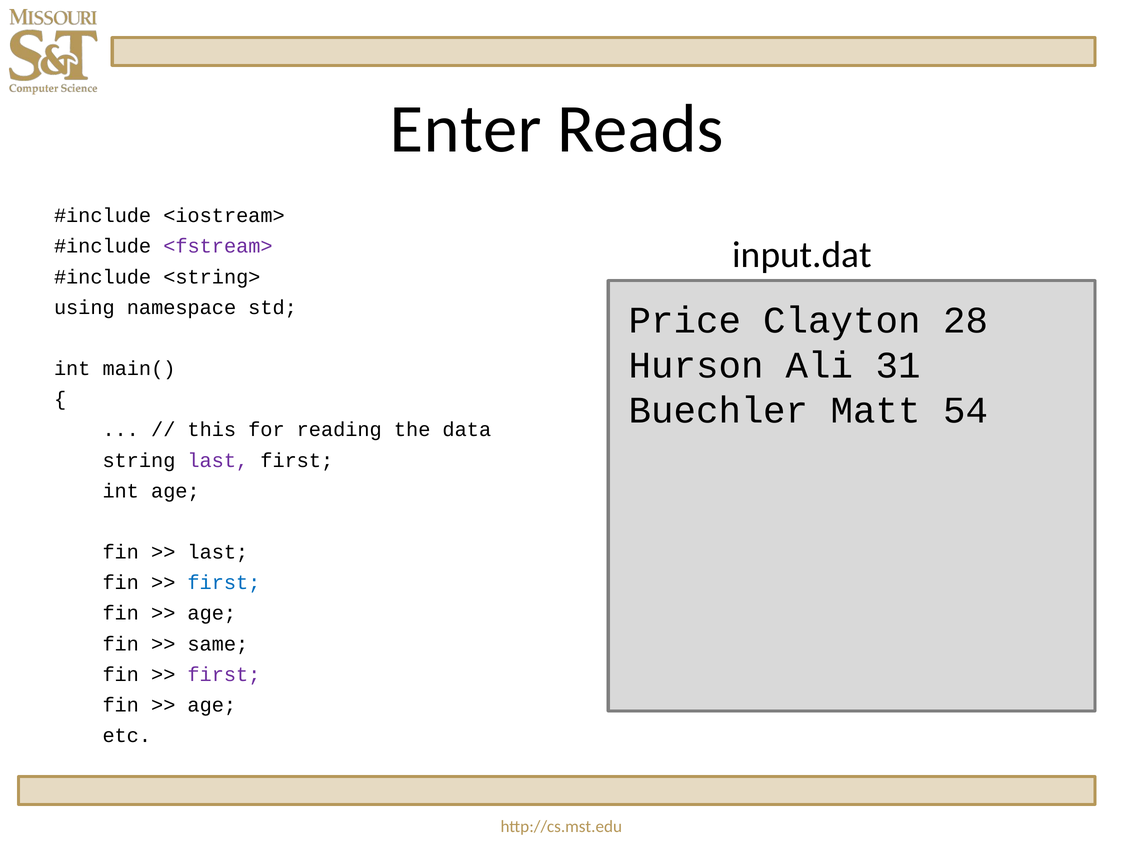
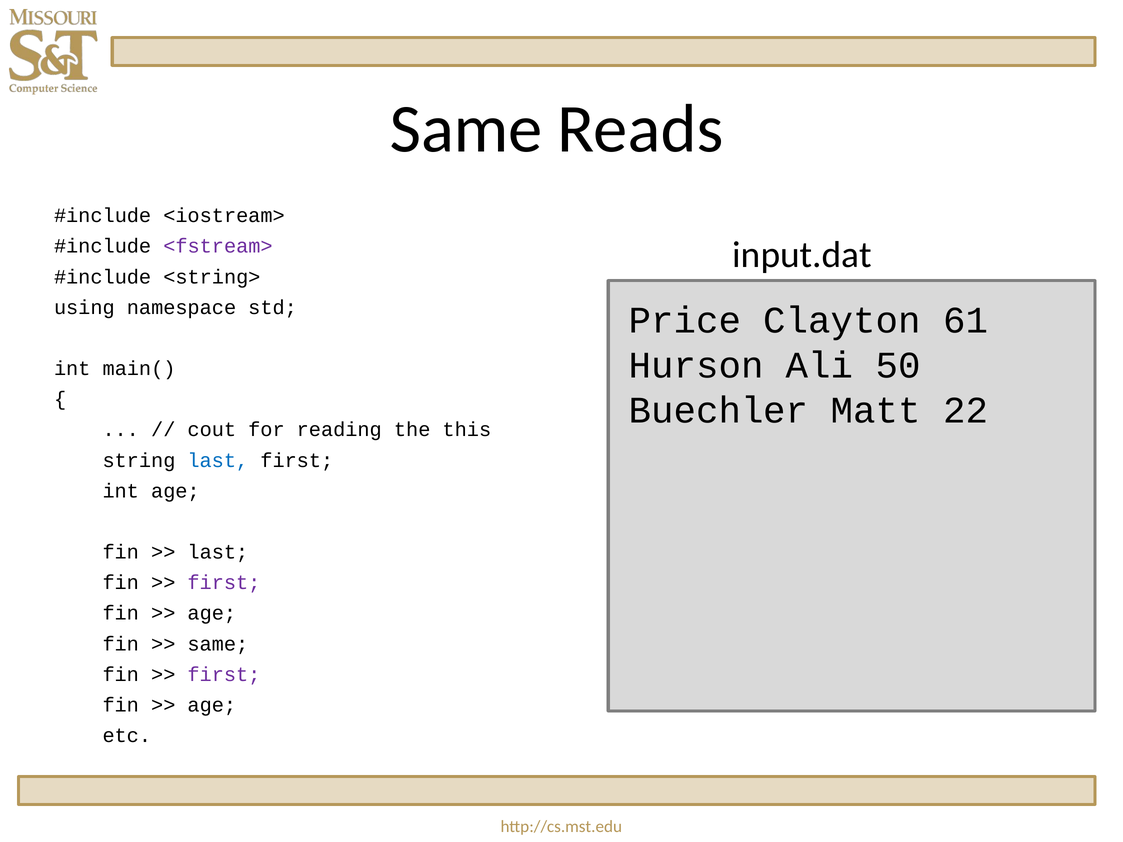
Enter at (466, 129): Enter -> Same
28: 28 -> 61
31: 31 -> 50
54: 54 -> 22
this: this -> cout
data: data -> this
last at (218, 460) colour: purple -> blue
first at (224, 583) colour: blue -> purple
